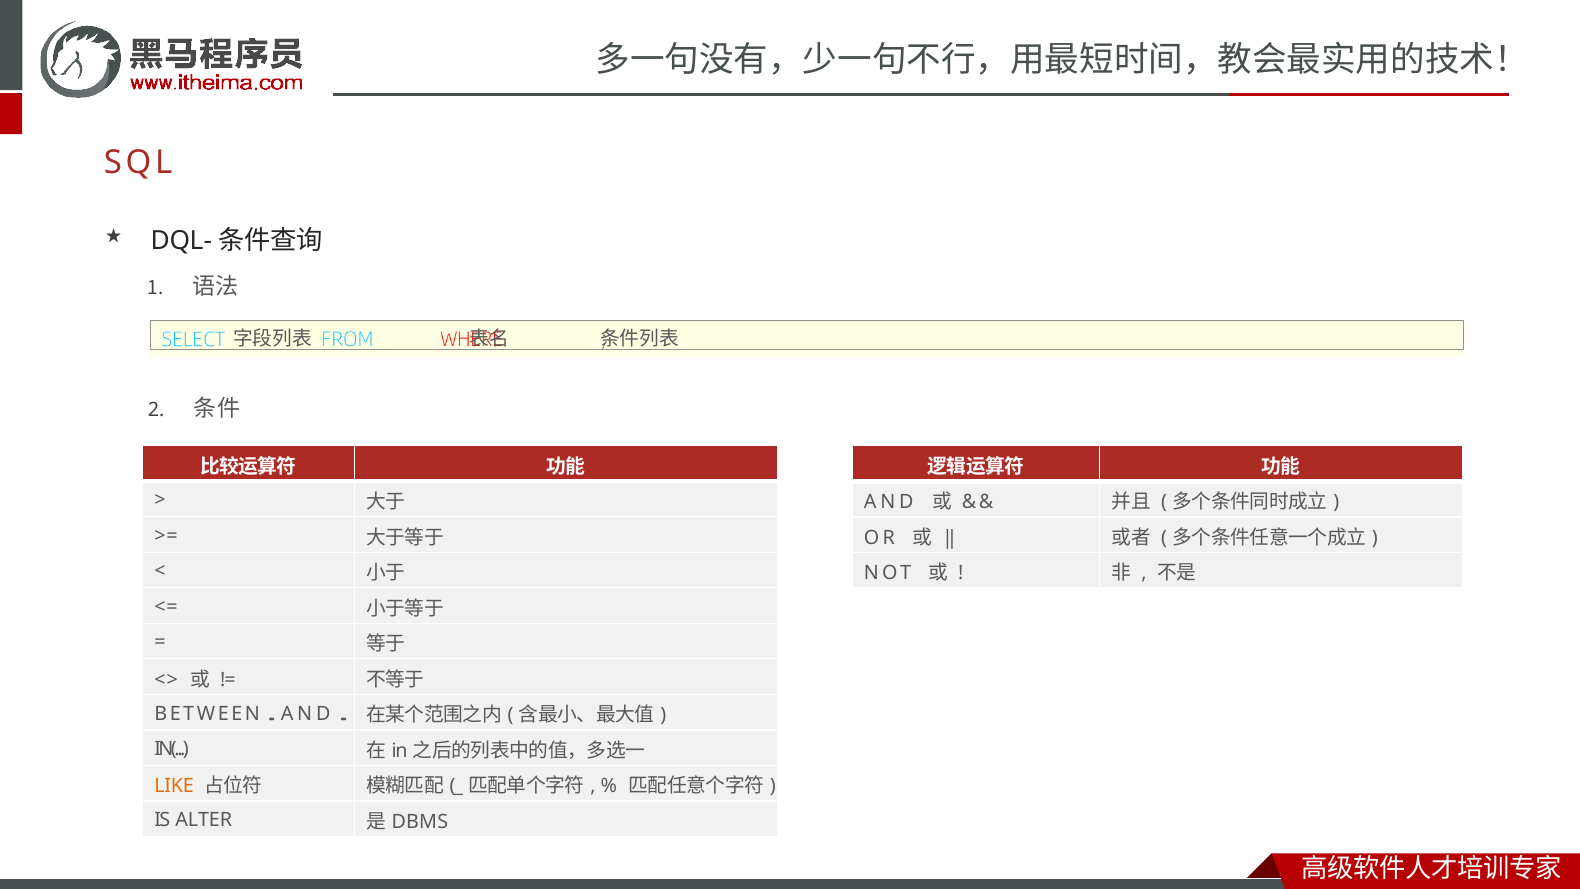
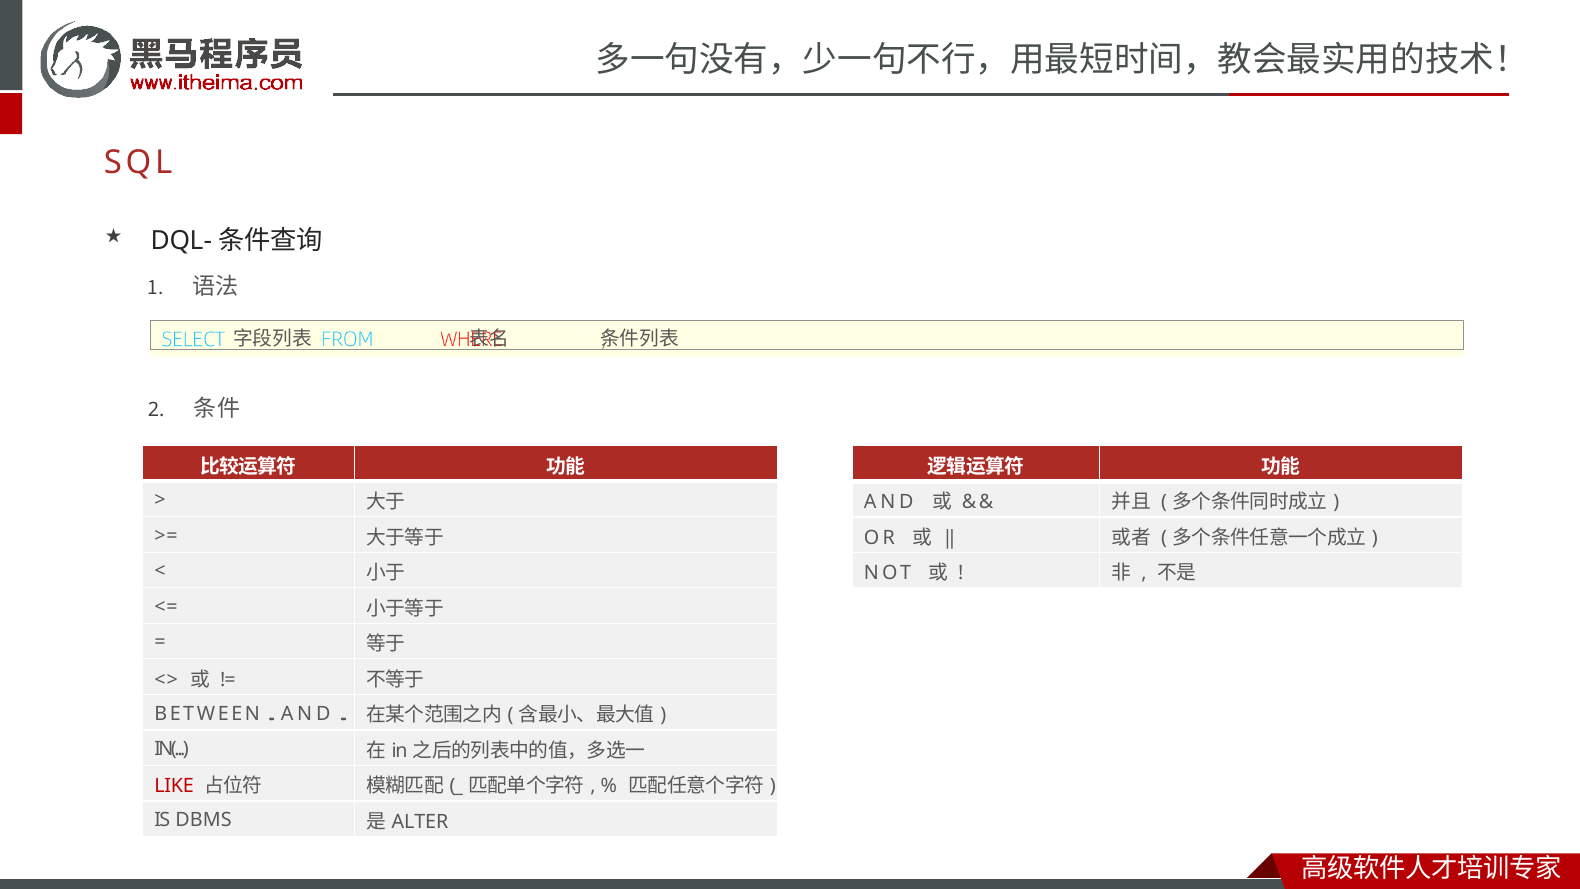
LIKE colour: orange -> red
ALTER: ALTER -> DBMS
DBMS: DBMS -> ALTER
